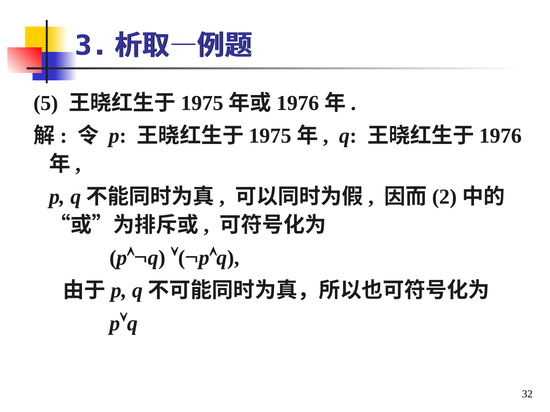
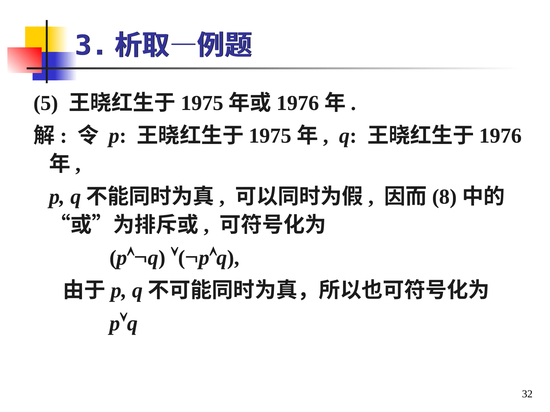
2: 2 -> 8
